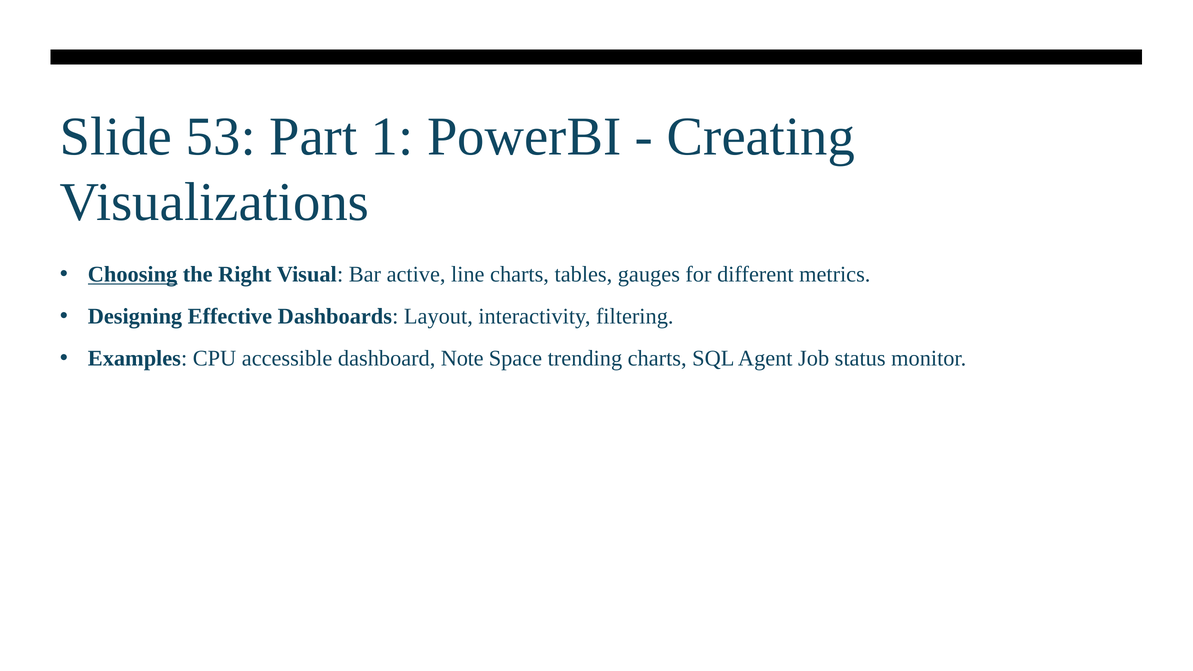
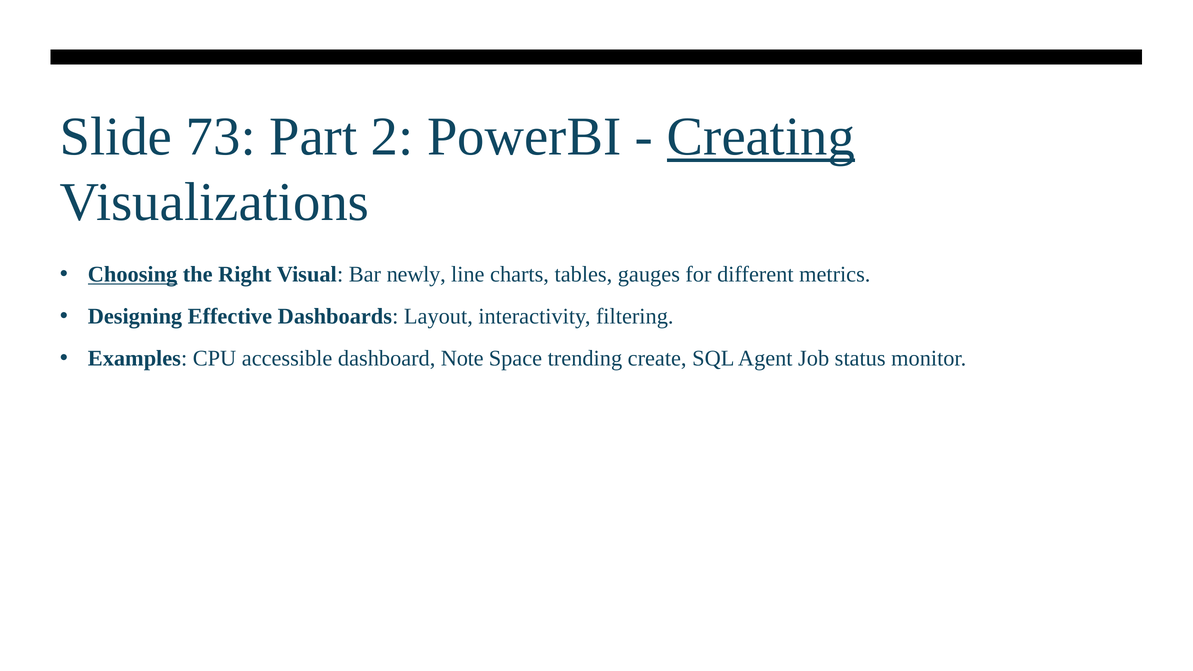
53: 53 -> 73
1: 1 -> 2
Creating underline: none -> present
active: active -> newly
trending charts: charts -> create
